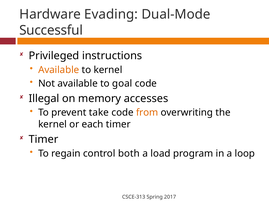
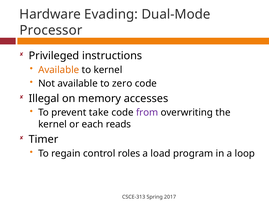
Successful: Successful -> Processor
goal: goal -> zero
from colour: orange -> purple
each timer: timer -> reads
both: both -> roles
